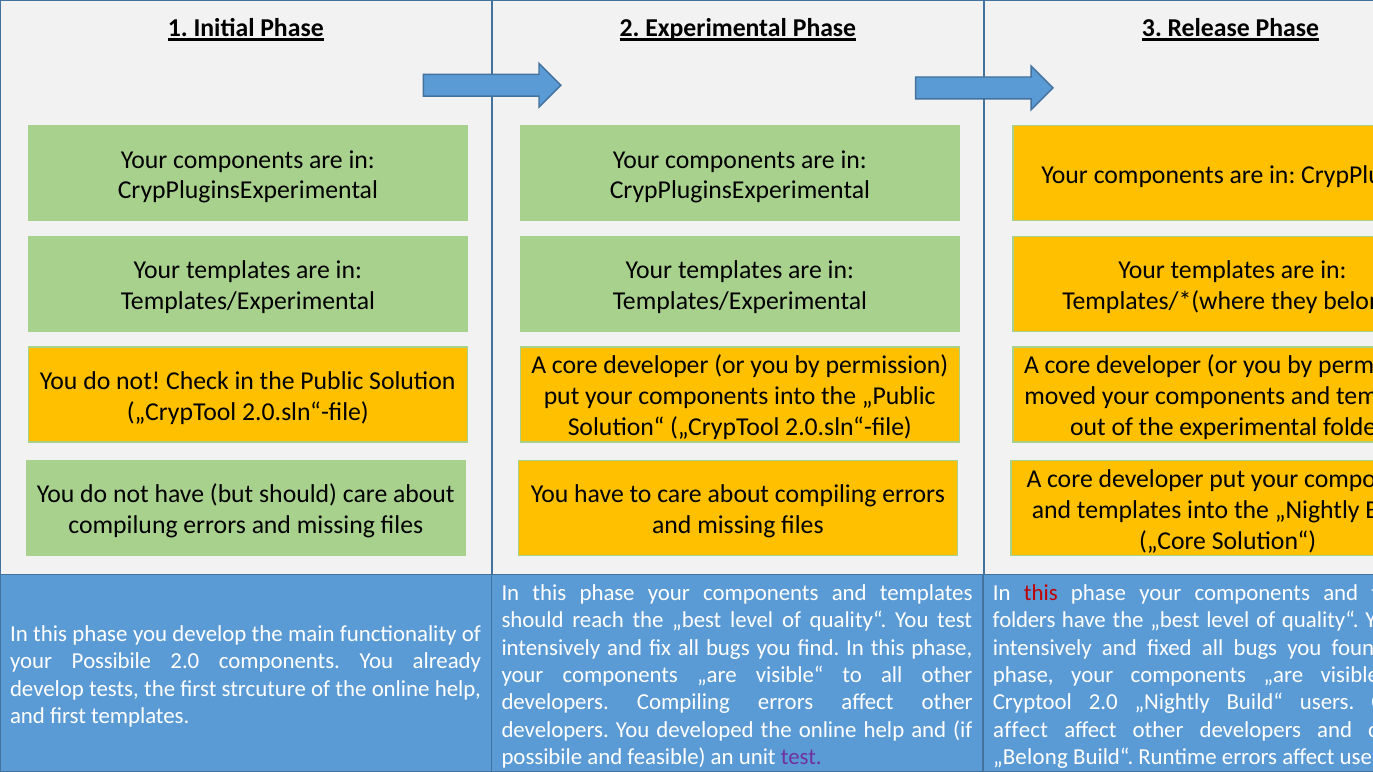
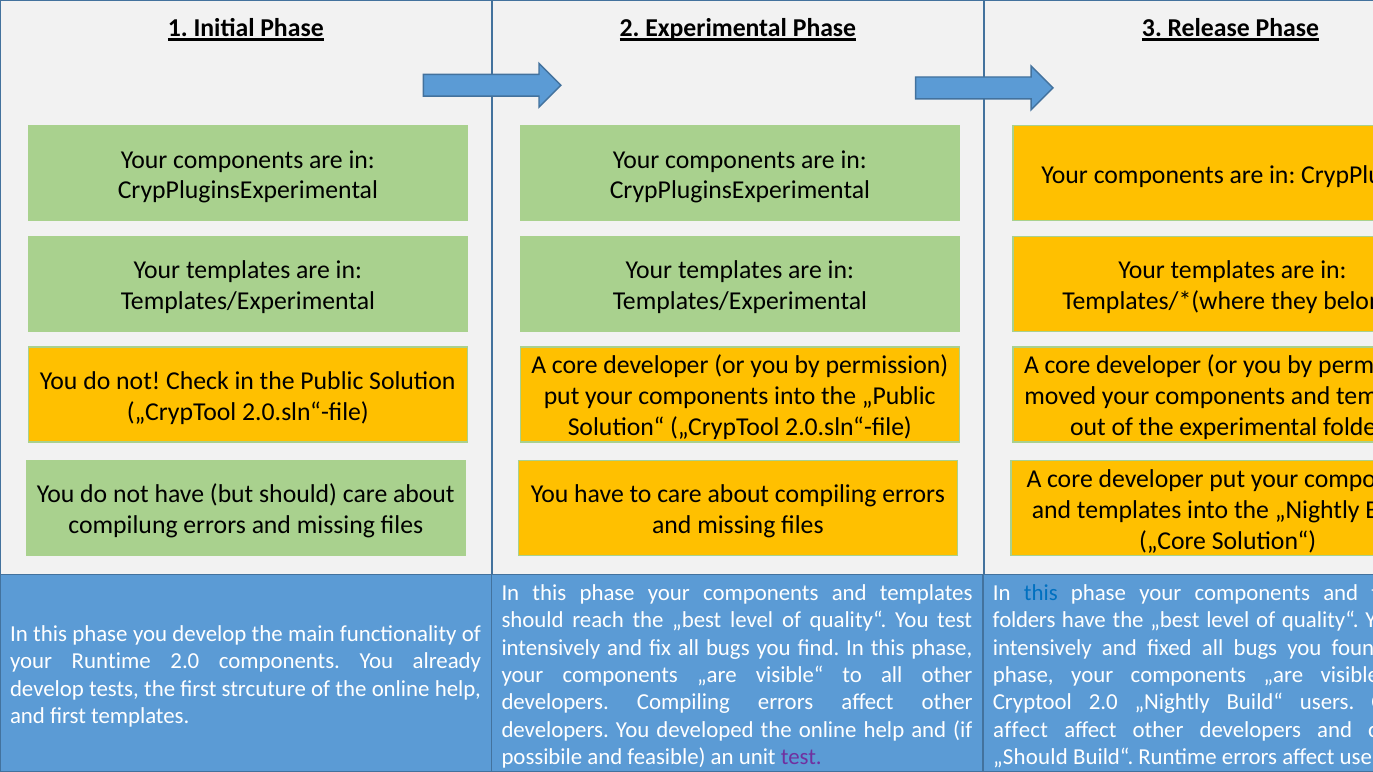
this at (1041, 593) colour: red -> blue
your Possibile: Possibile -> Runtime
„Belong: „Belong -> „Should
